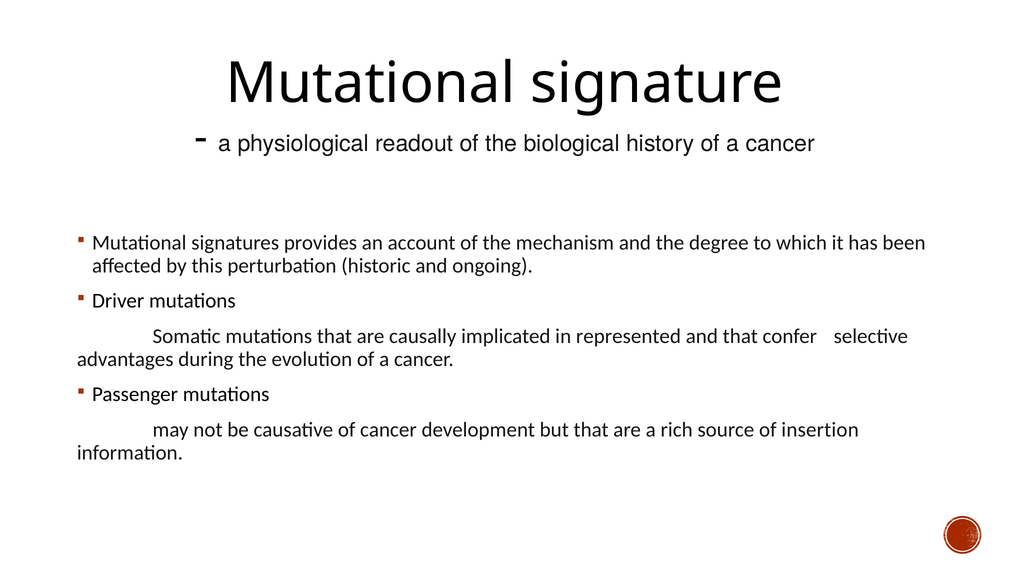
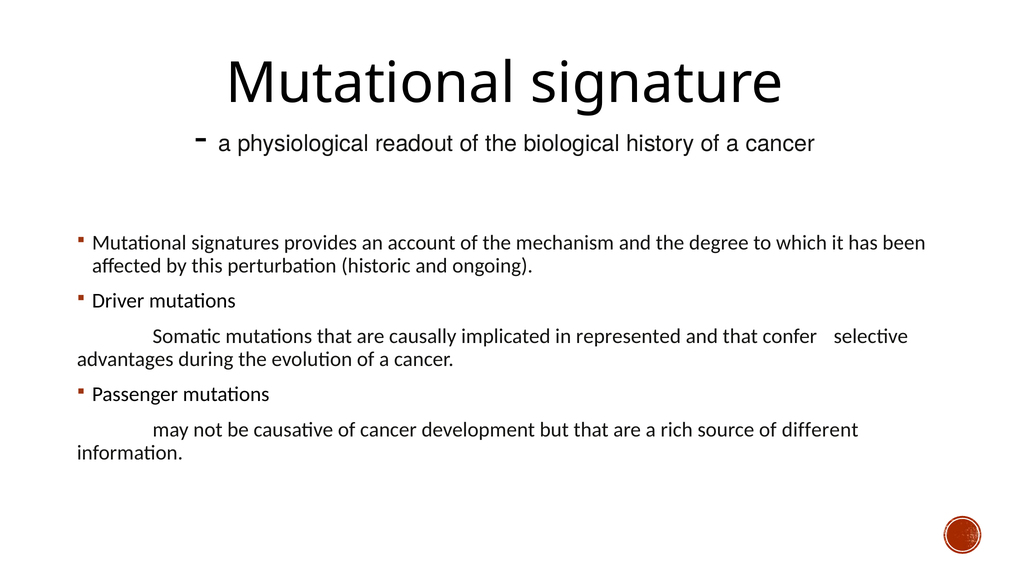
insertion: insertion -> different
